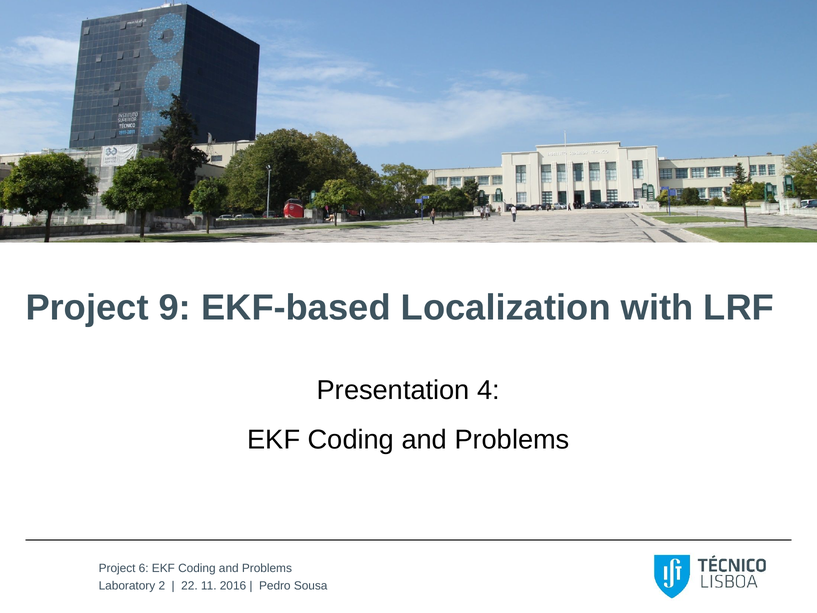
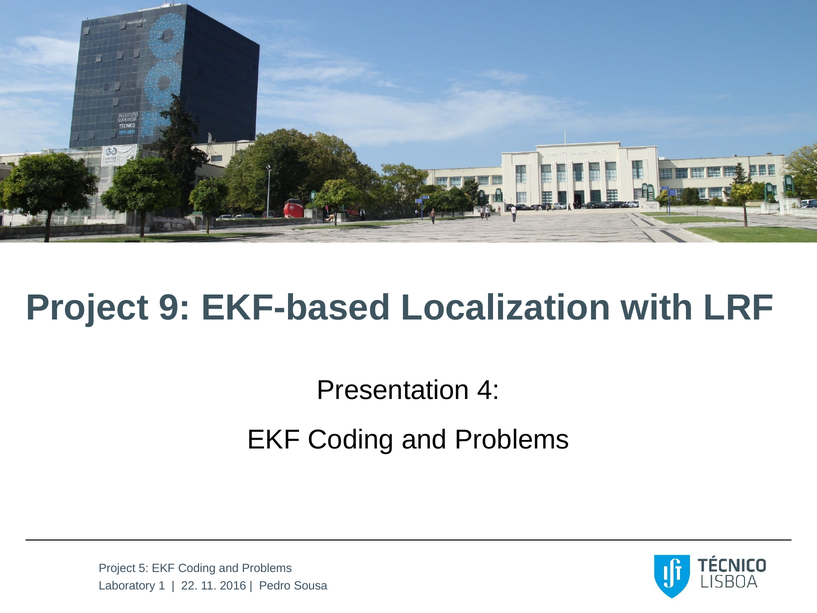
6: 6 -> 5
2: 2 -> 1
